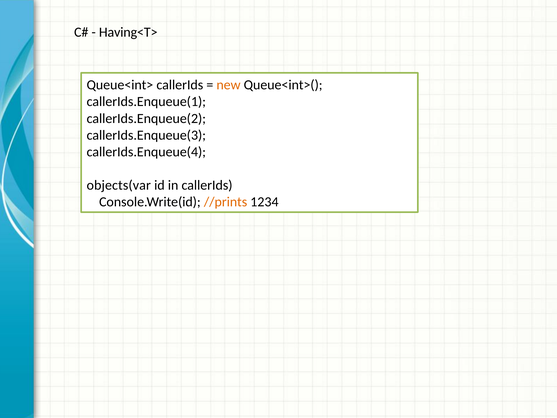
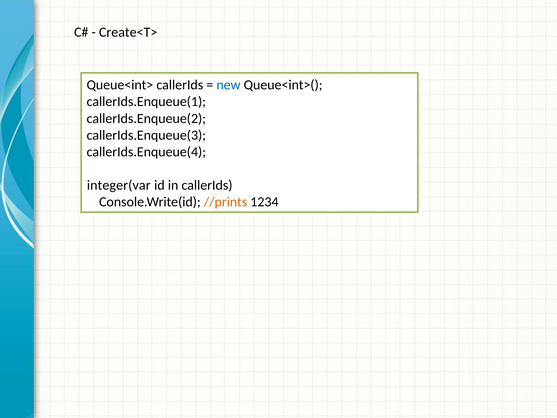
Having<T>: Having<T> -> Create<T>
new colour: orange -> blue
objects(var: objects(var -> integer(var
